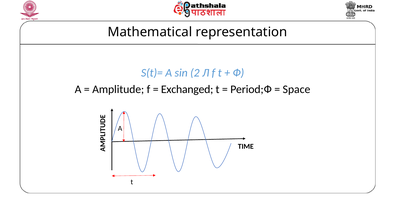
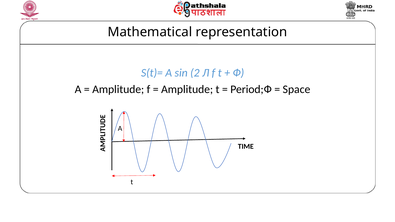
Exchanged at (187, 89): Exchanged -> Amplitude
